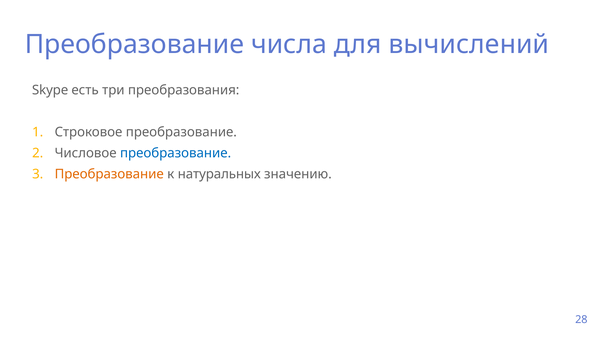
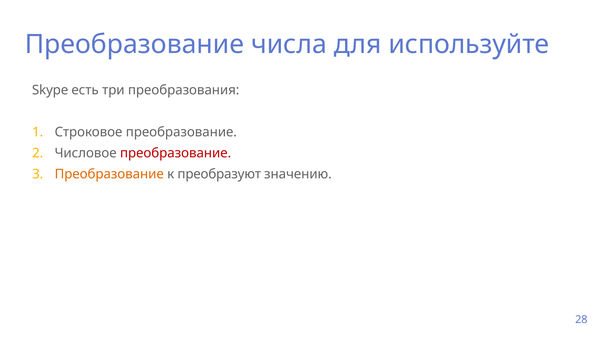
вычислений: вычислений -> используйте
преобразование at (176, 153) colour: blue -> red
натуральных: натуральных -> преобразуют
